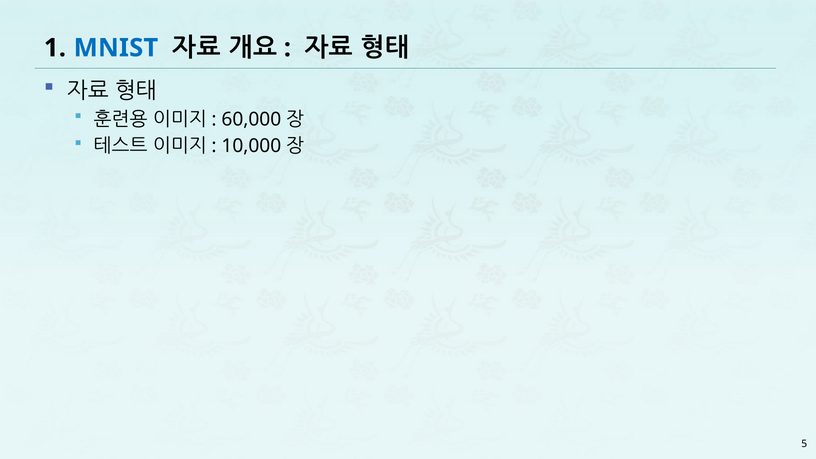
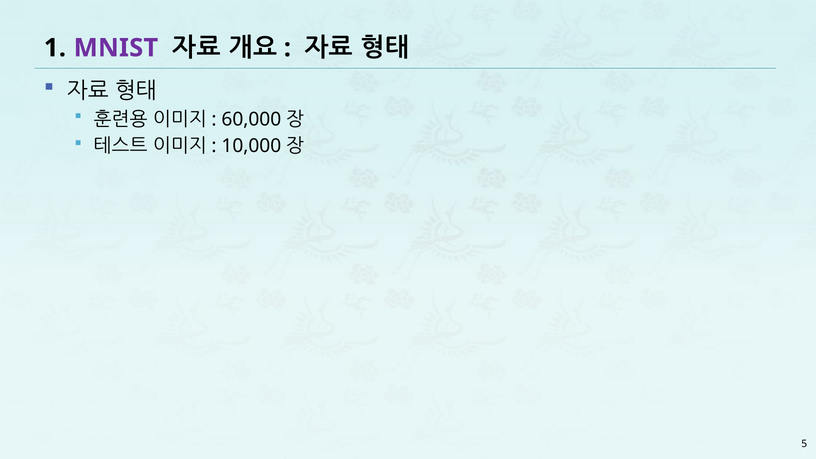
MNIST colour: blue -> purple
